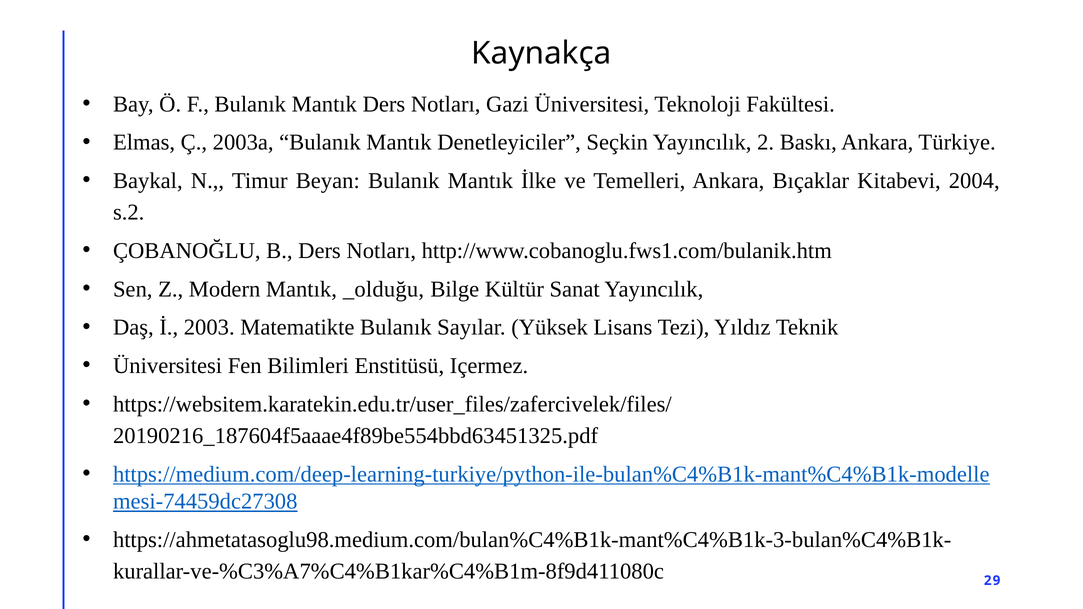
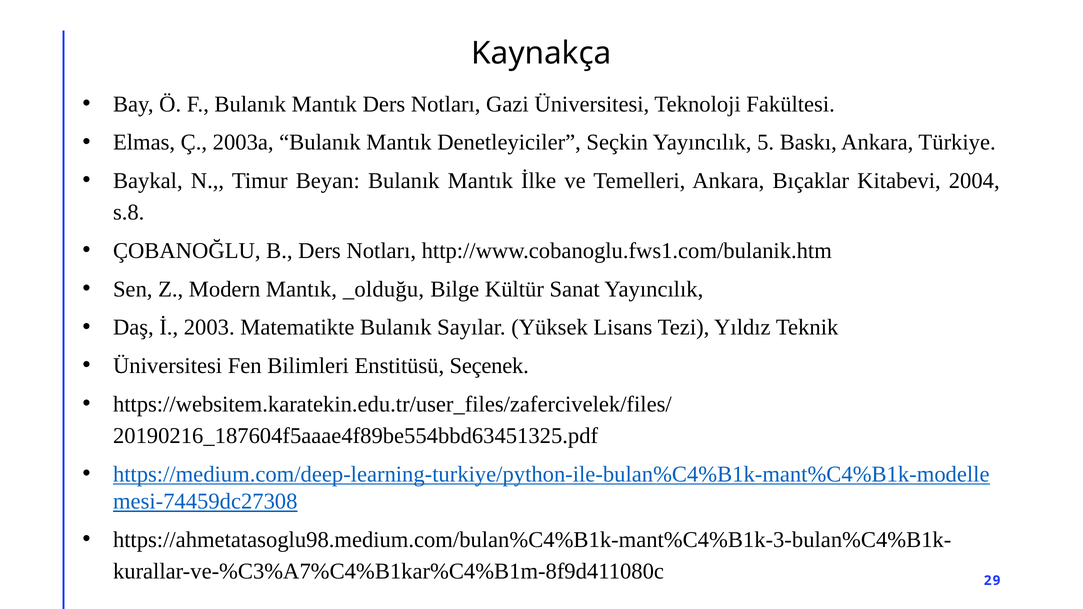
2: 2 -> 5
s.2: s.2 -> s.8
Içermez: Içermez -> Seçenek
